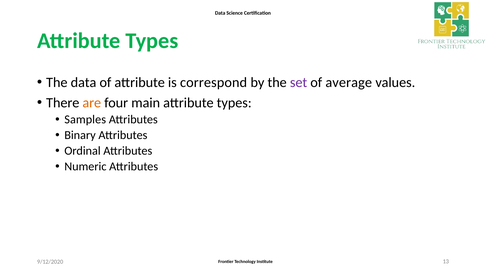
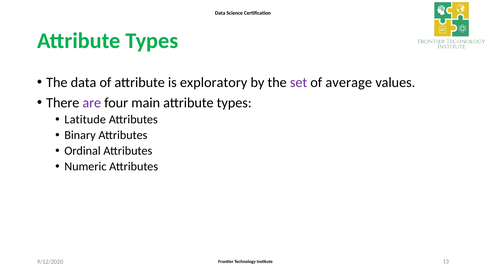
correspond: correspond -> exploratory
are colour: orange -> purple
Samples: Samples -> Latitude
